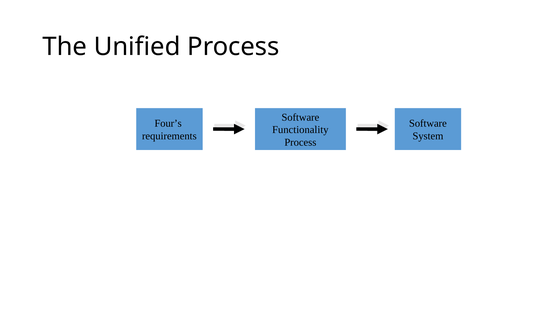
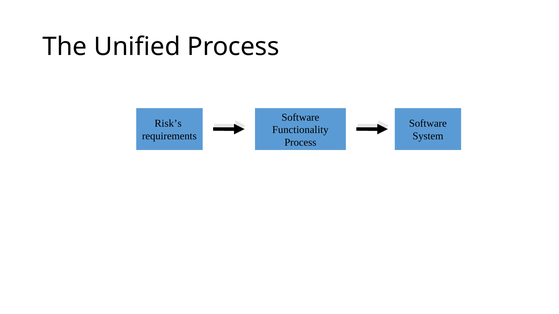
Four’s: Four’s -> Risk’s
